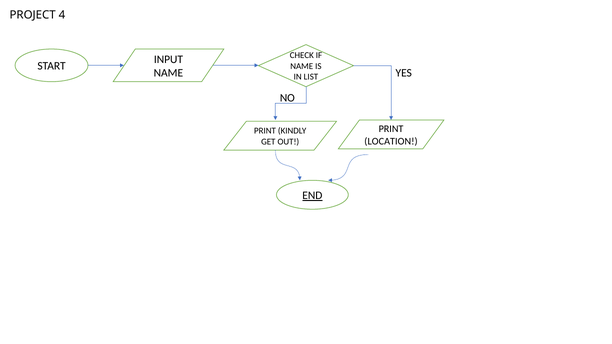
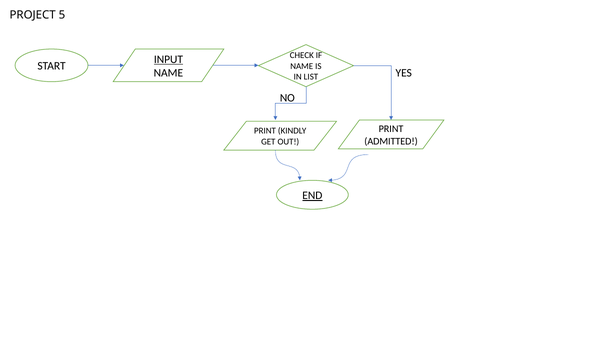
4: 4 -> 5
INPUT underline: none -> present
LOCATION: LOCATION -> ADMITTED
